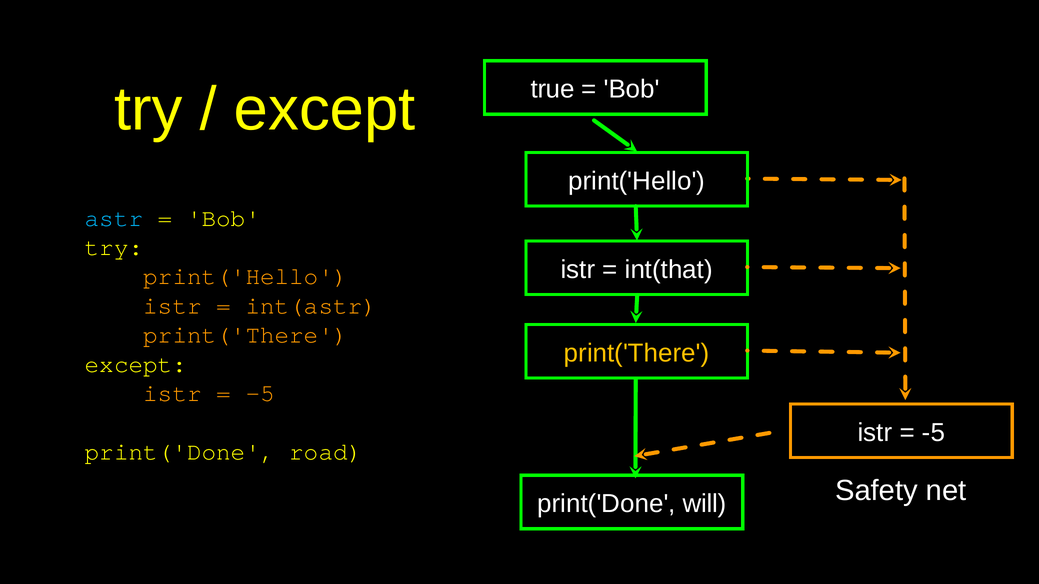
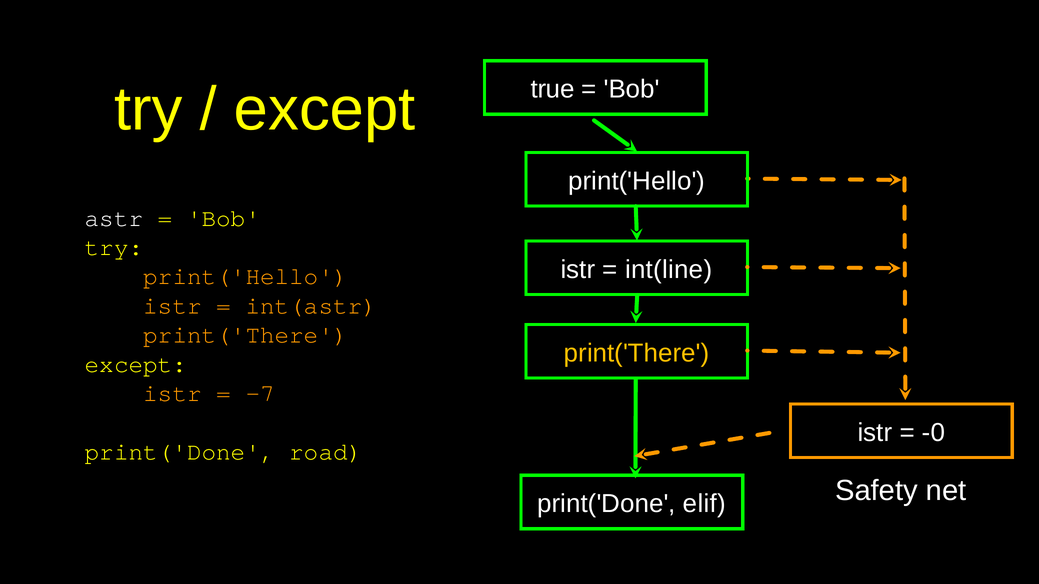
astr colour: light blue -> white
int(that: int(that -> int(line
-5 at (260, 393): -5 -> -7
-5 at (933, 433): -5 -> -0
will: will -> elif
